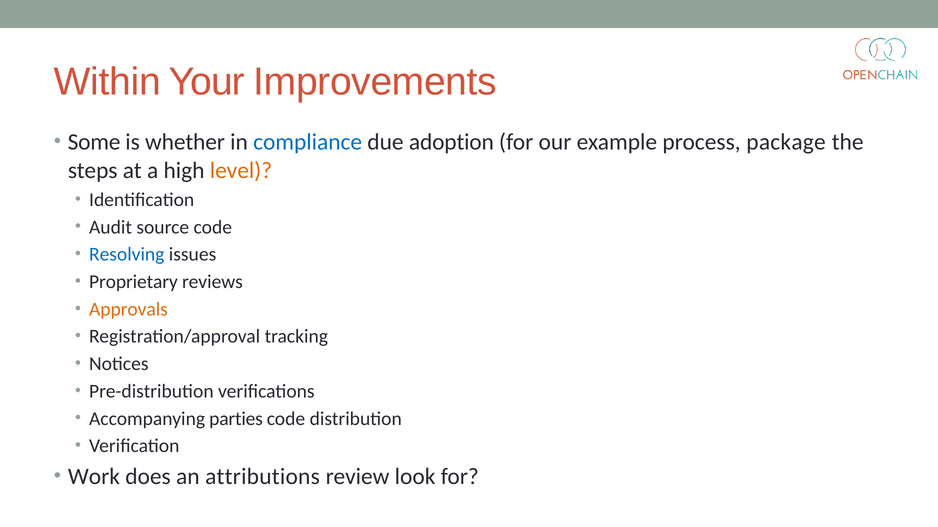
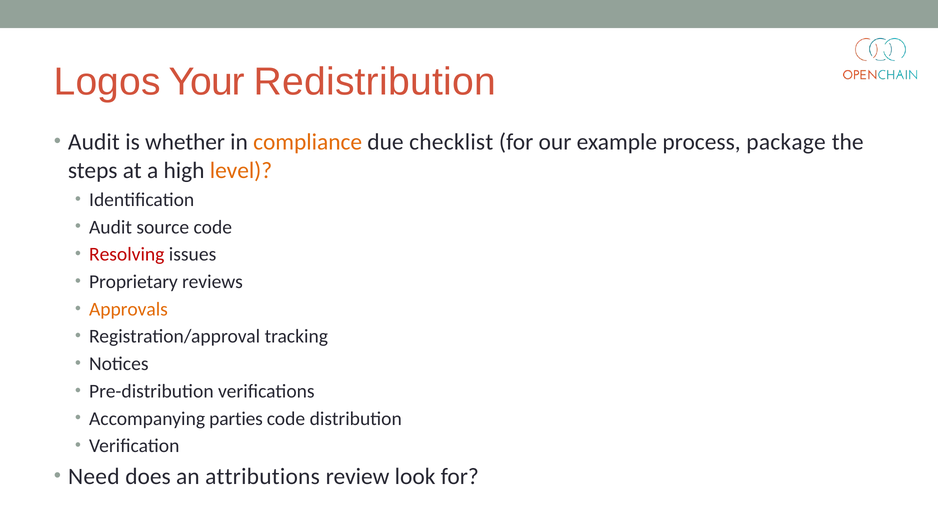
Within: Within -> Logos
Improvements: Improvements -> Redistribution
Some at (94, 142): Some -> Audit
compliance colour: blue -> orange
adoption: adoption -> checklist
Resolving colour: blue -> red
Work: Work -> Need
